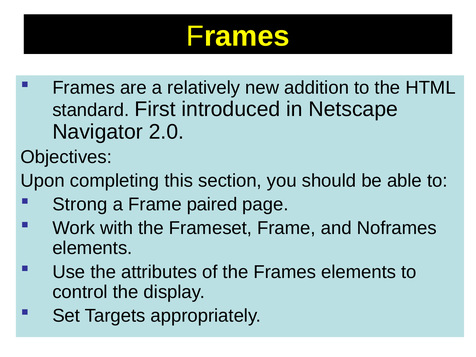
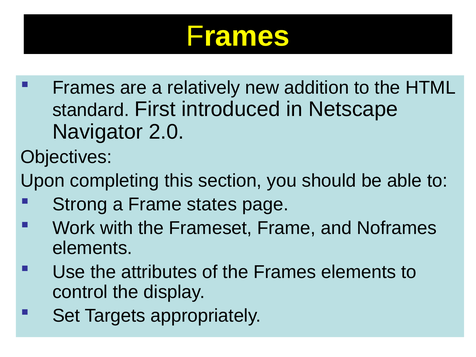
paired: paired -> states
